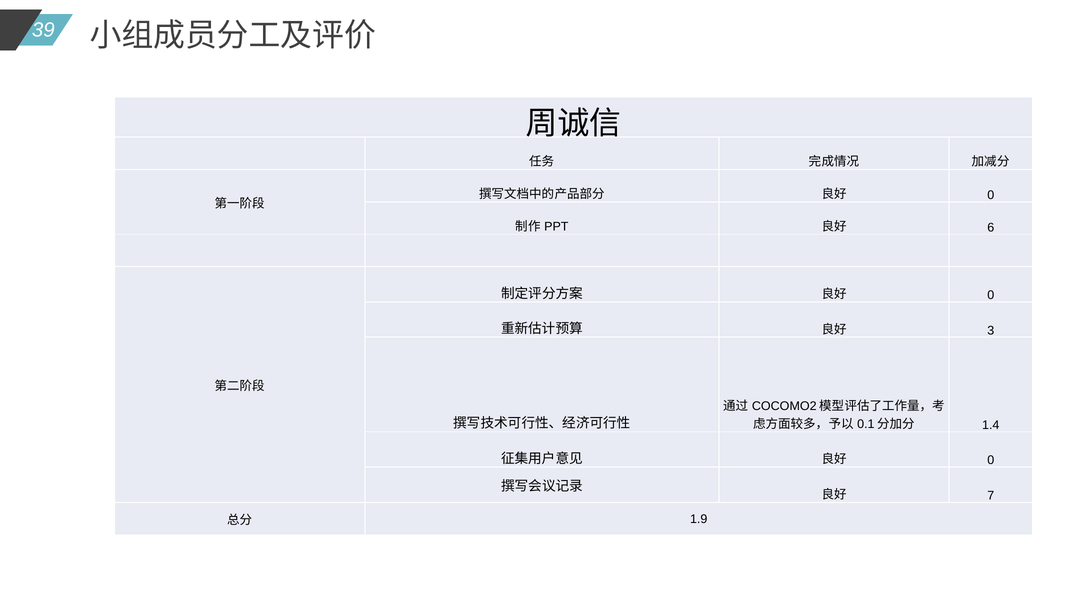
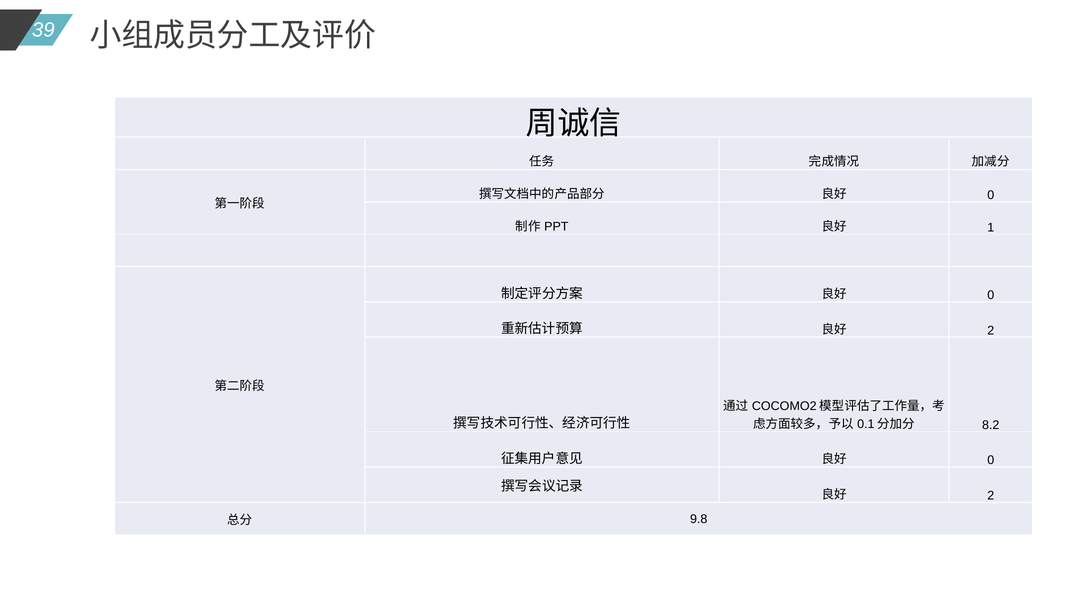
6: 6 -> 1
3 at (991, 330): 3 -> 2
1.4: 1.4 -> 8.2
7 at (991, 495): 7 -> 2
1.9: 1.9 -> 9.8
